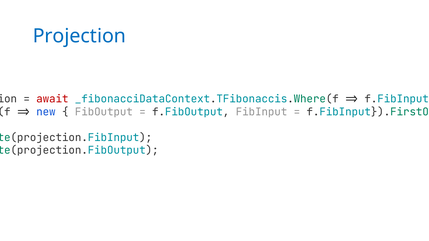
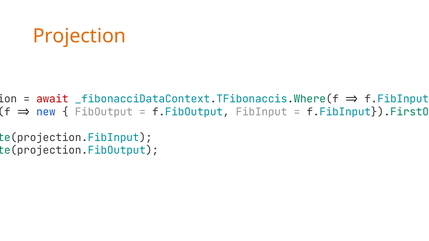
Projection at (79, 36) colour: blue -> orange
